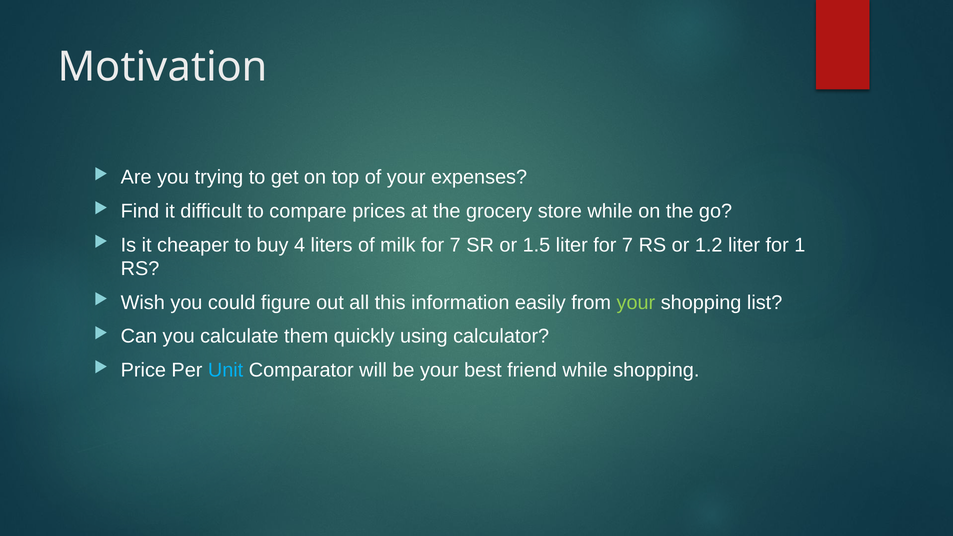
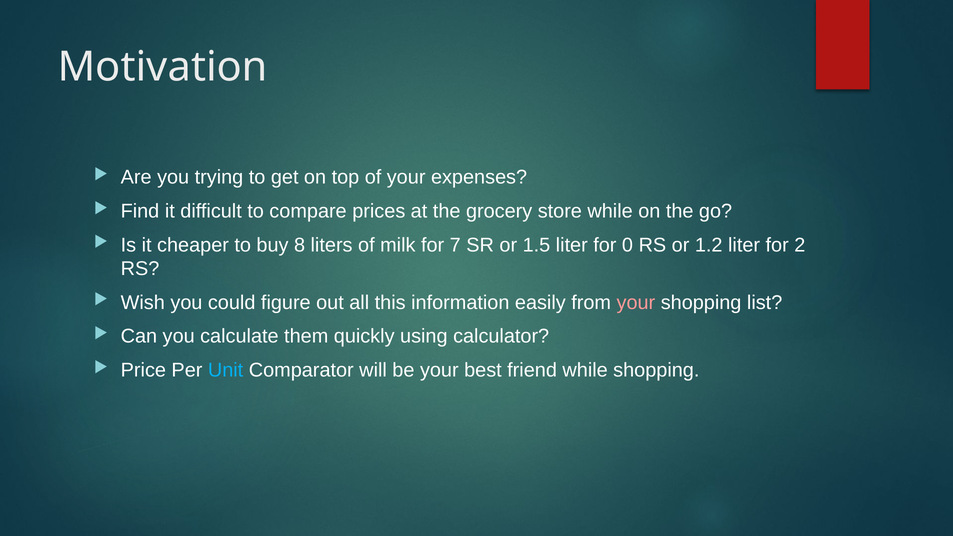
4: 4 -> 8
liter for 7: 7 -> 0
1: 1 -> 2
your at (636, 303) colour: light green -> pink
